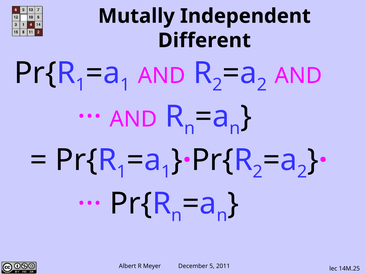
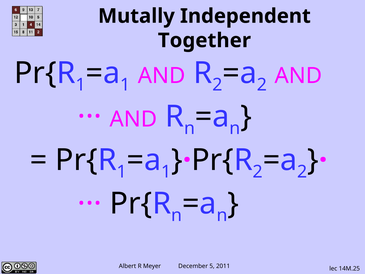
Different: Different -> Together
